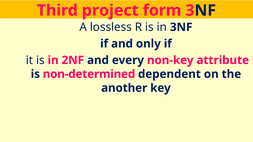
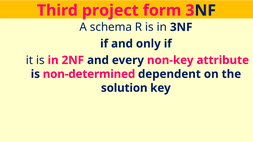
lossless: lossless -> schema
another: another -> solution
